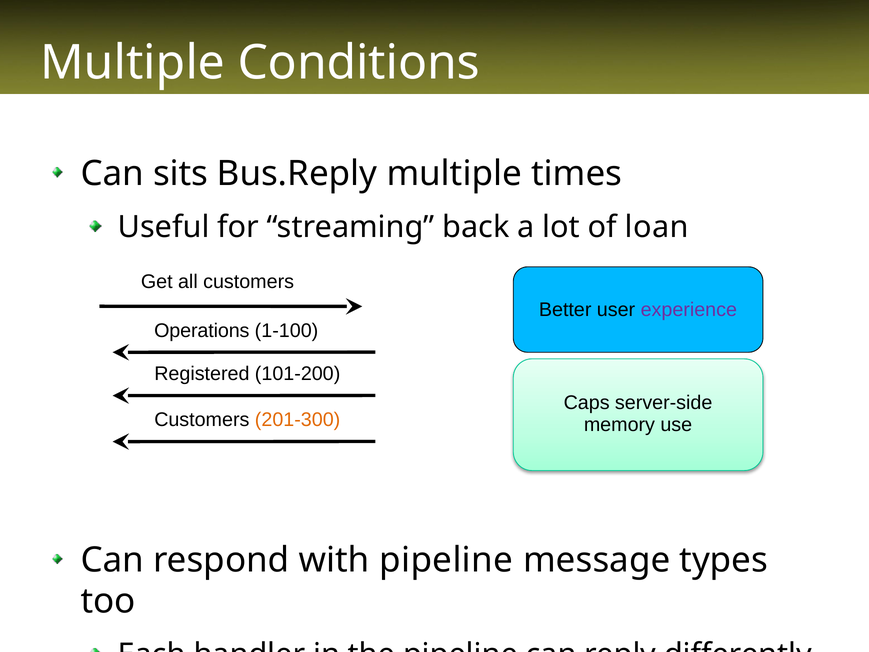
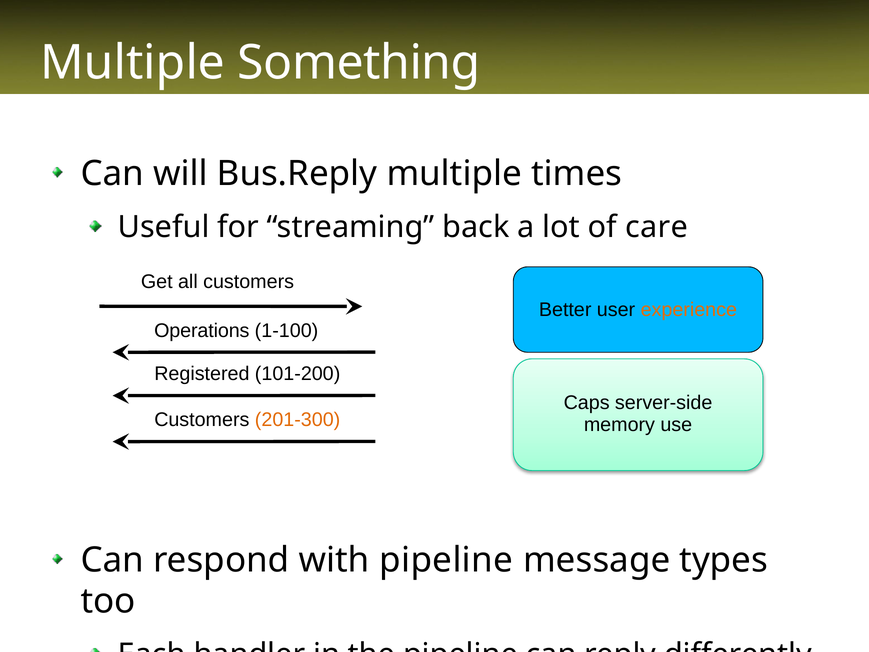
Conditions: Conditions -> Something
sits: sits -> will
loan: loan -> care
experience colour: purple -> orange
